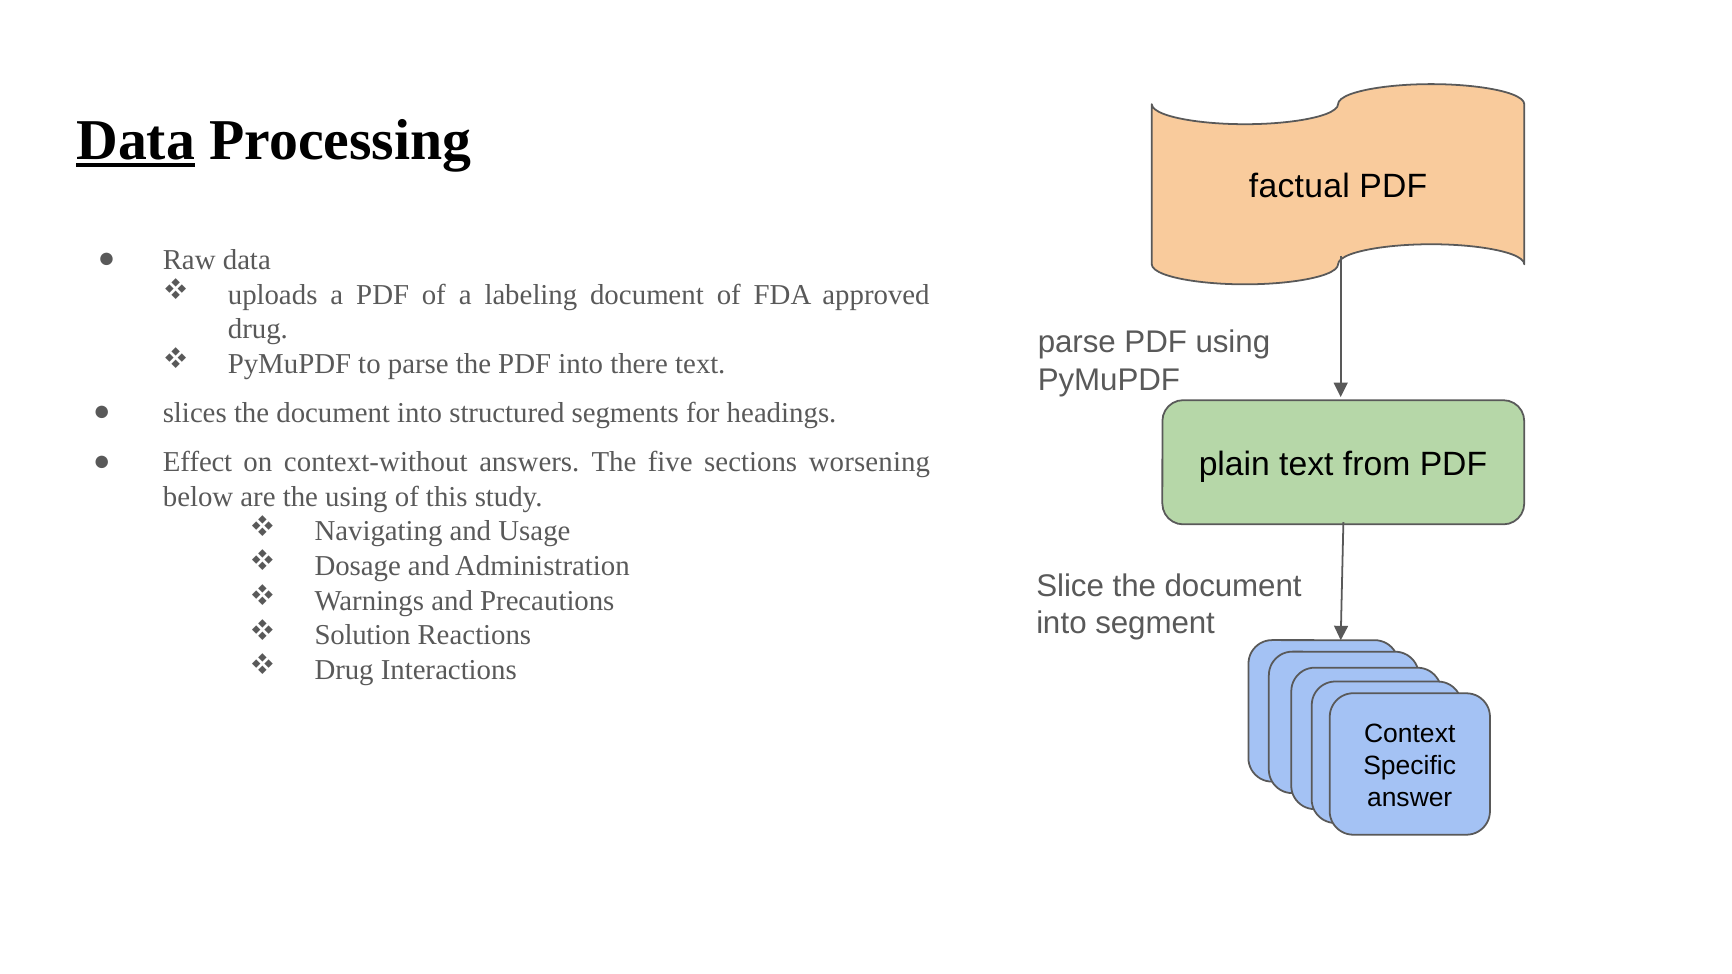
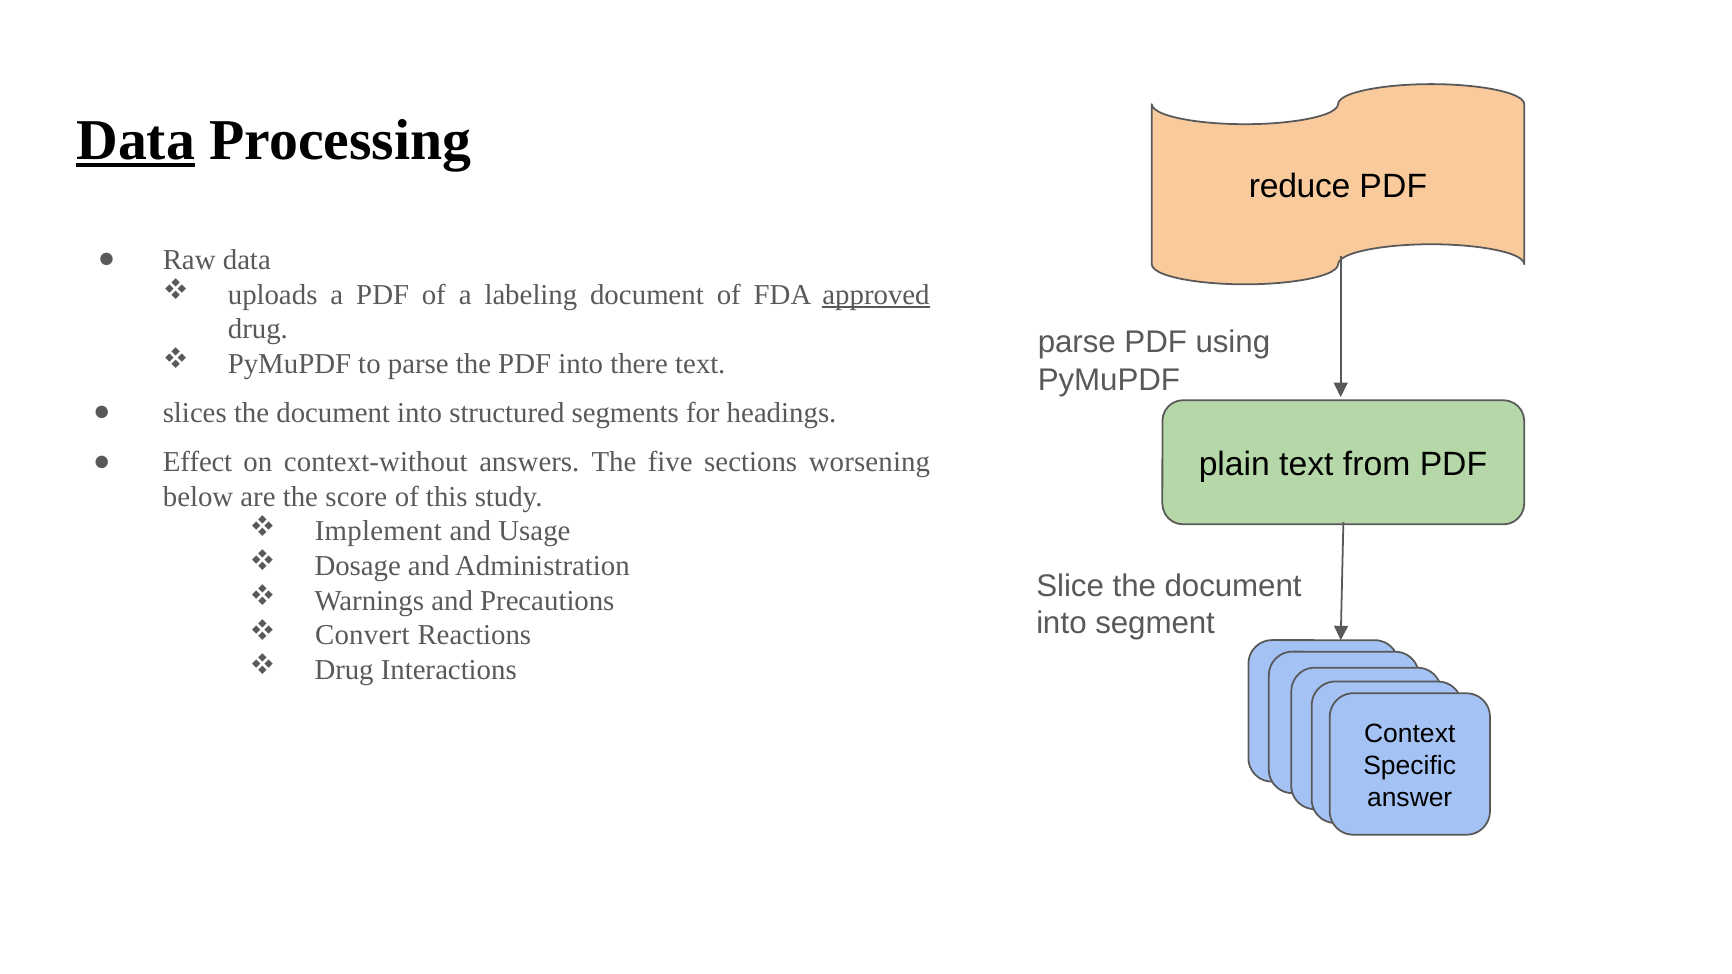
factual: factual -> reduce
approved underline: none -> present
the using: using -> score
Navigating: Navigating -> Implement
Solution: Solution -> Convert
